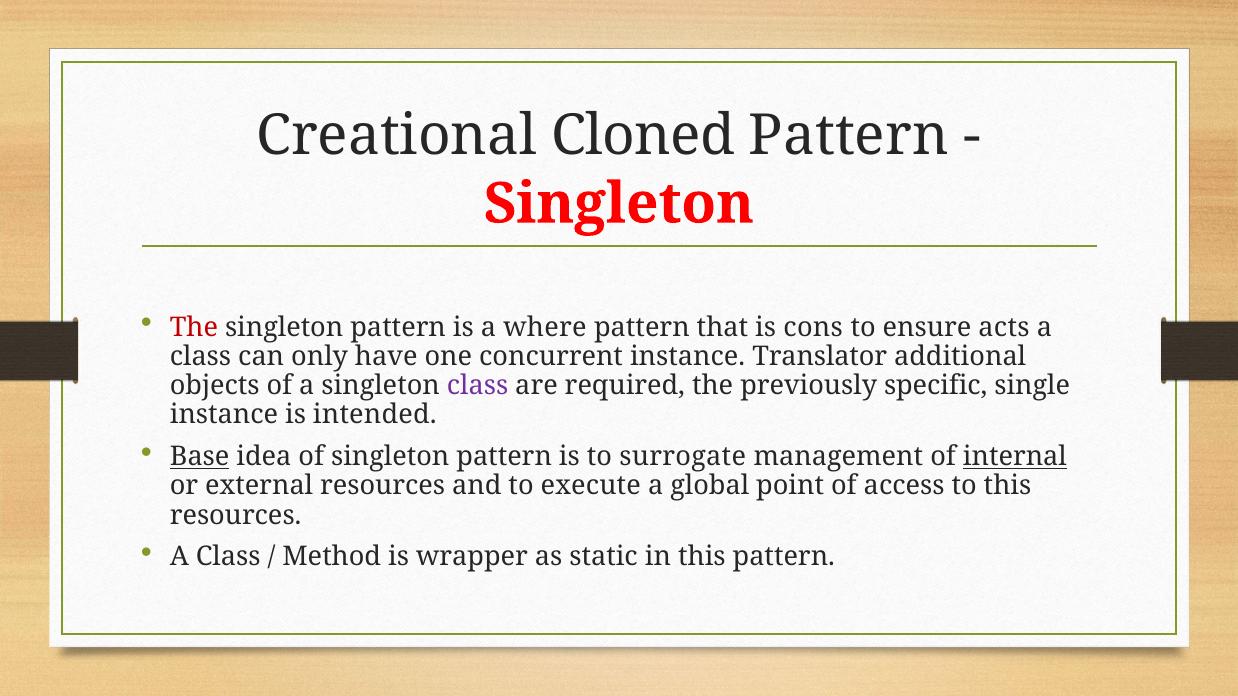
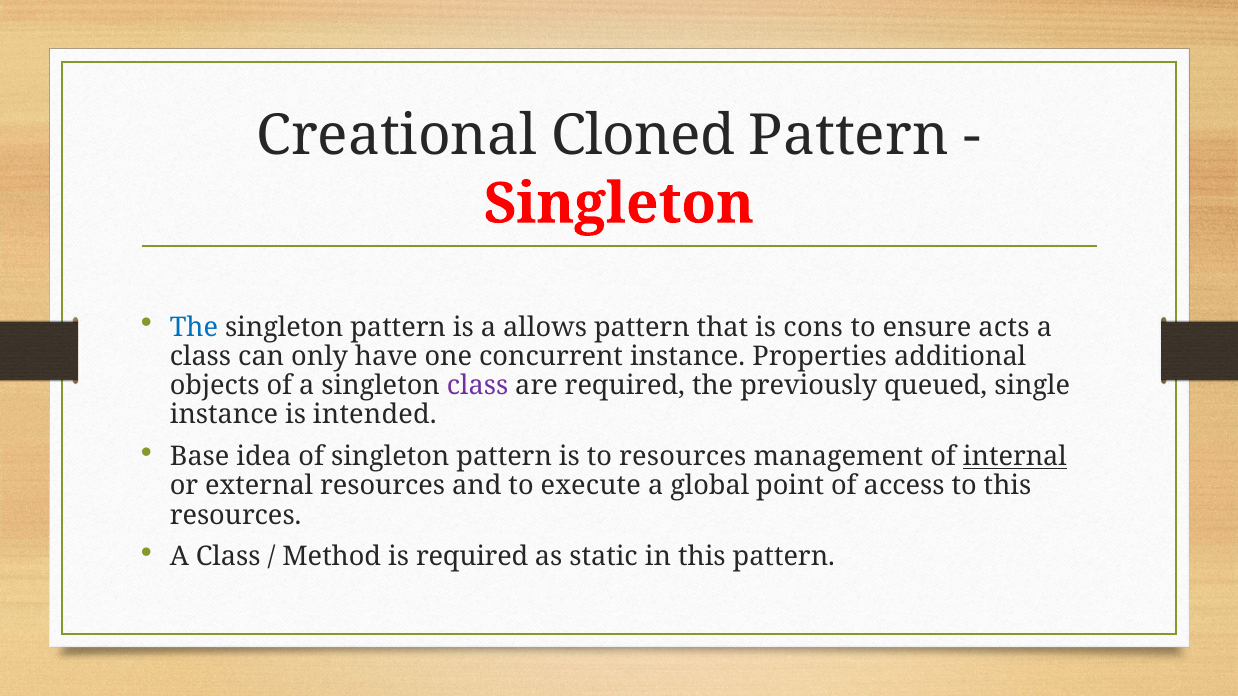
The at (194, 327) colour: red -> blue
where: where -> allows
Translator: Translator -> Properties
specific: specific -> queued
Base underline: present -> none
to surrogate: surrogate -> resources
is wrapper: wrapper -> required
